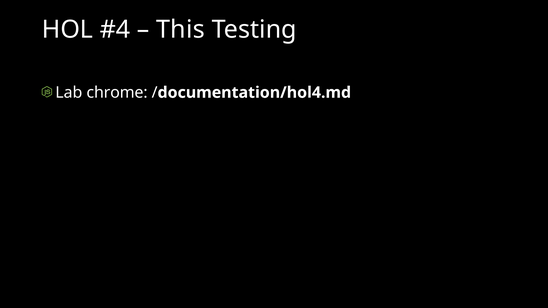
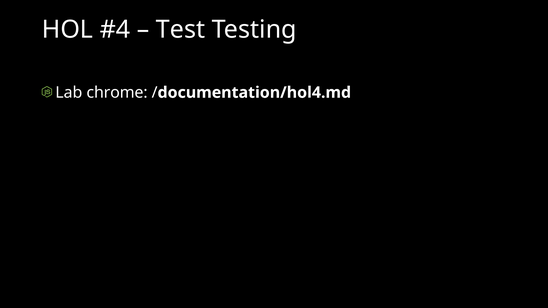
This: This -> Test
